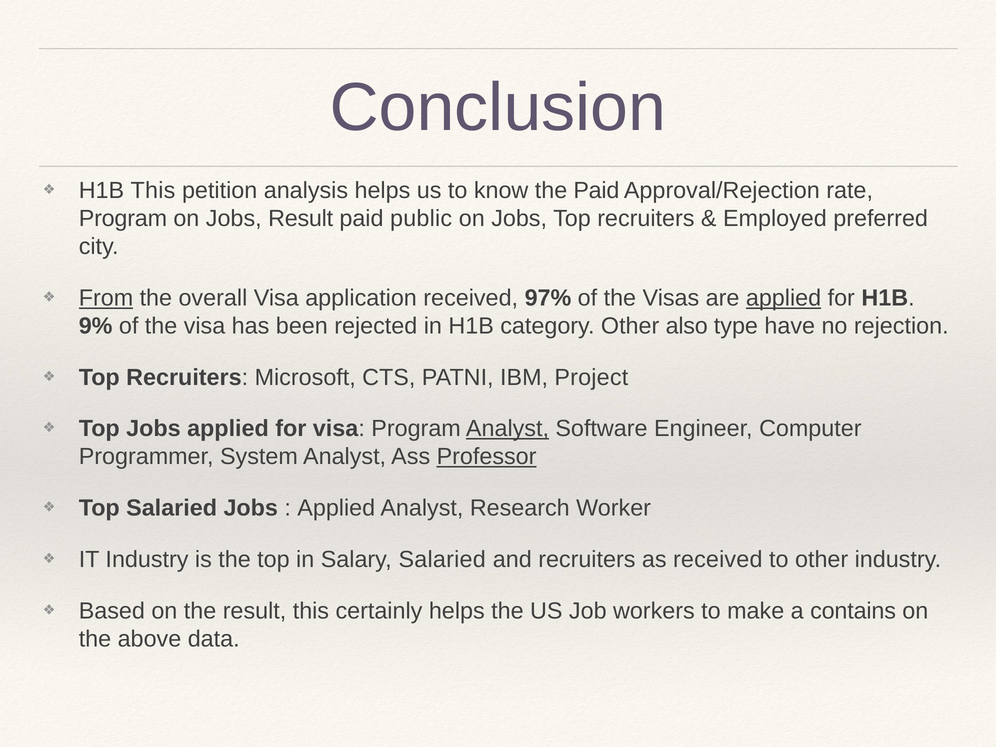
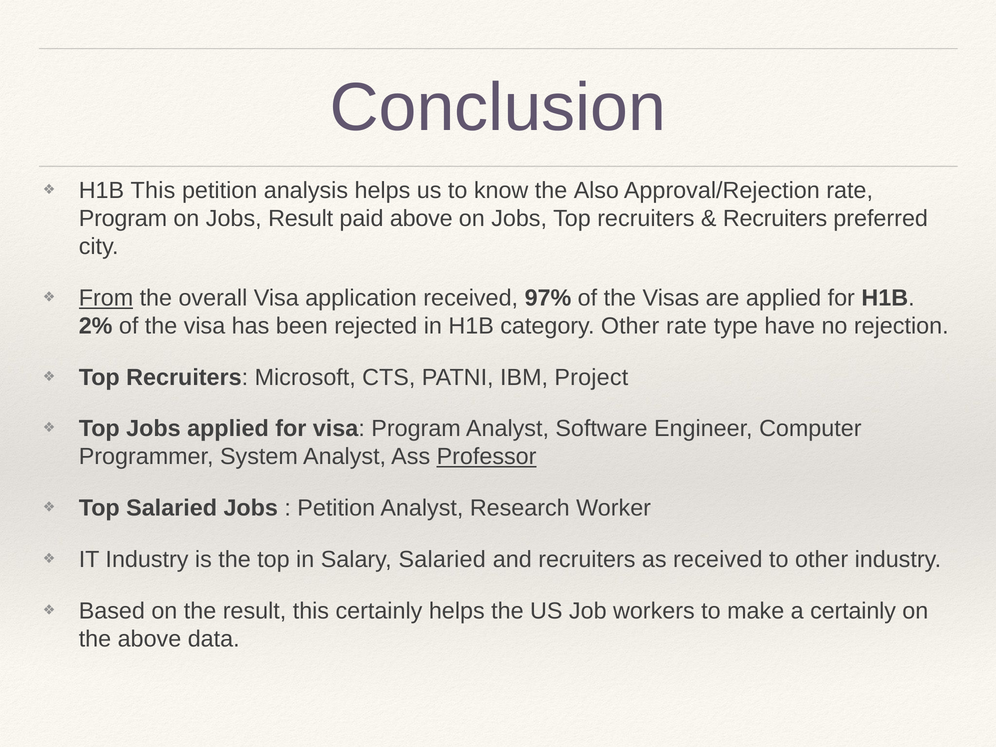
the Paid: Paid -> Also
paid public: public -> above
Employed at (775, 219): Employed -> Recruiters
applied at (784, 298) underline: present -> none
9%: 9% -> 2%
Other also: also -> rate
Analyst at (507, 429) underline: present -> none
Applied at (336, 508): Applied -> Petition
a contains: contains -> certainly
